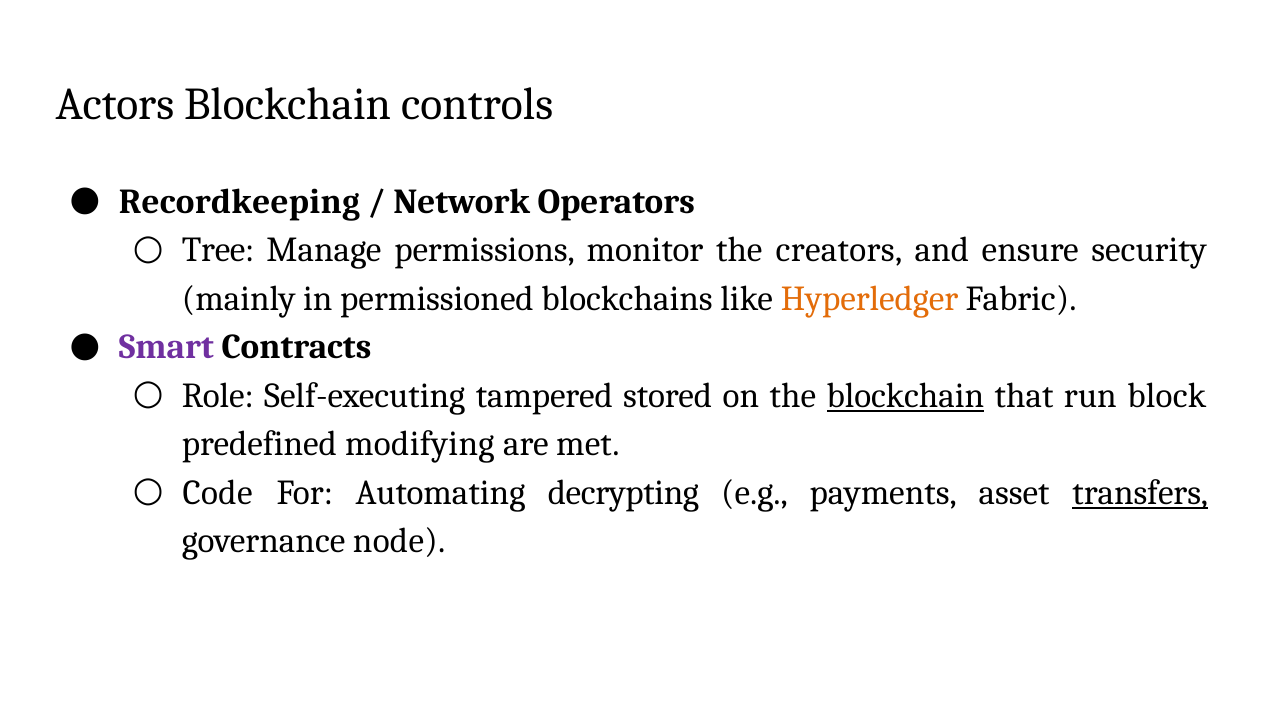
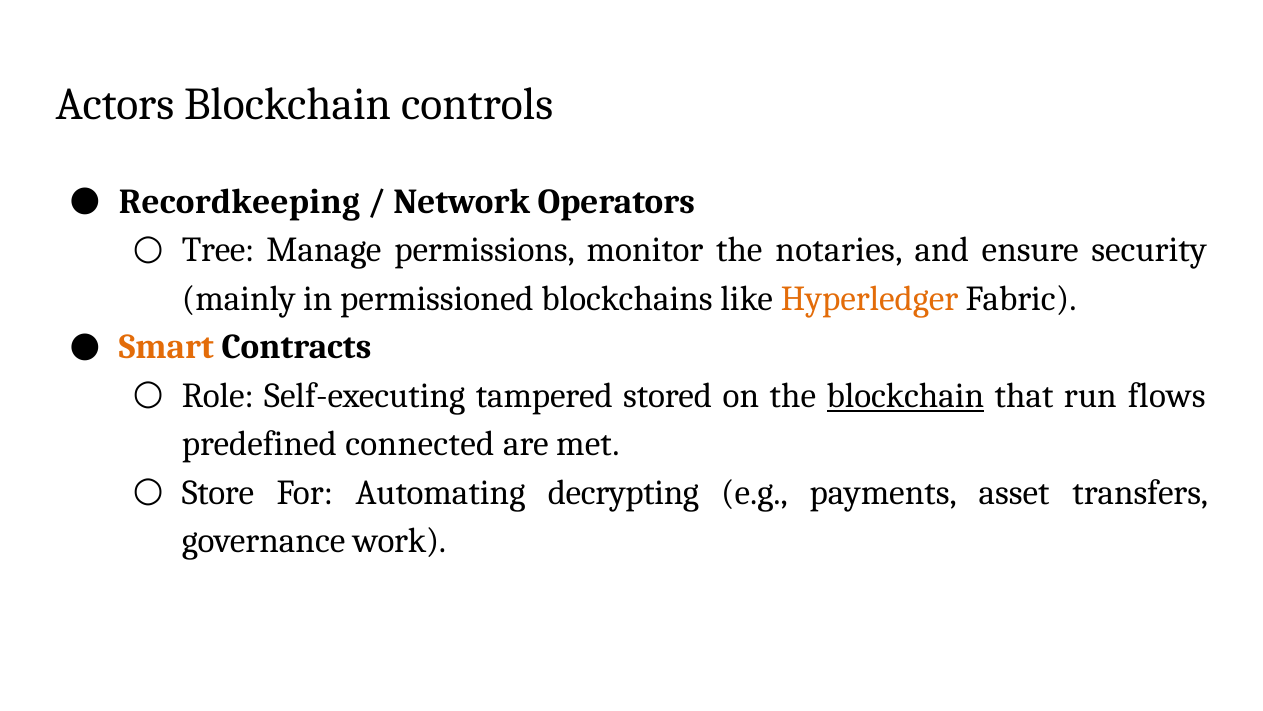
creators: creators -> notaries
Smart colour: purple -> orange
block: block -> flows
modifying: modifying -> connected
Code: Code -> Store
transfers underline: present -> none
node: node -> work
